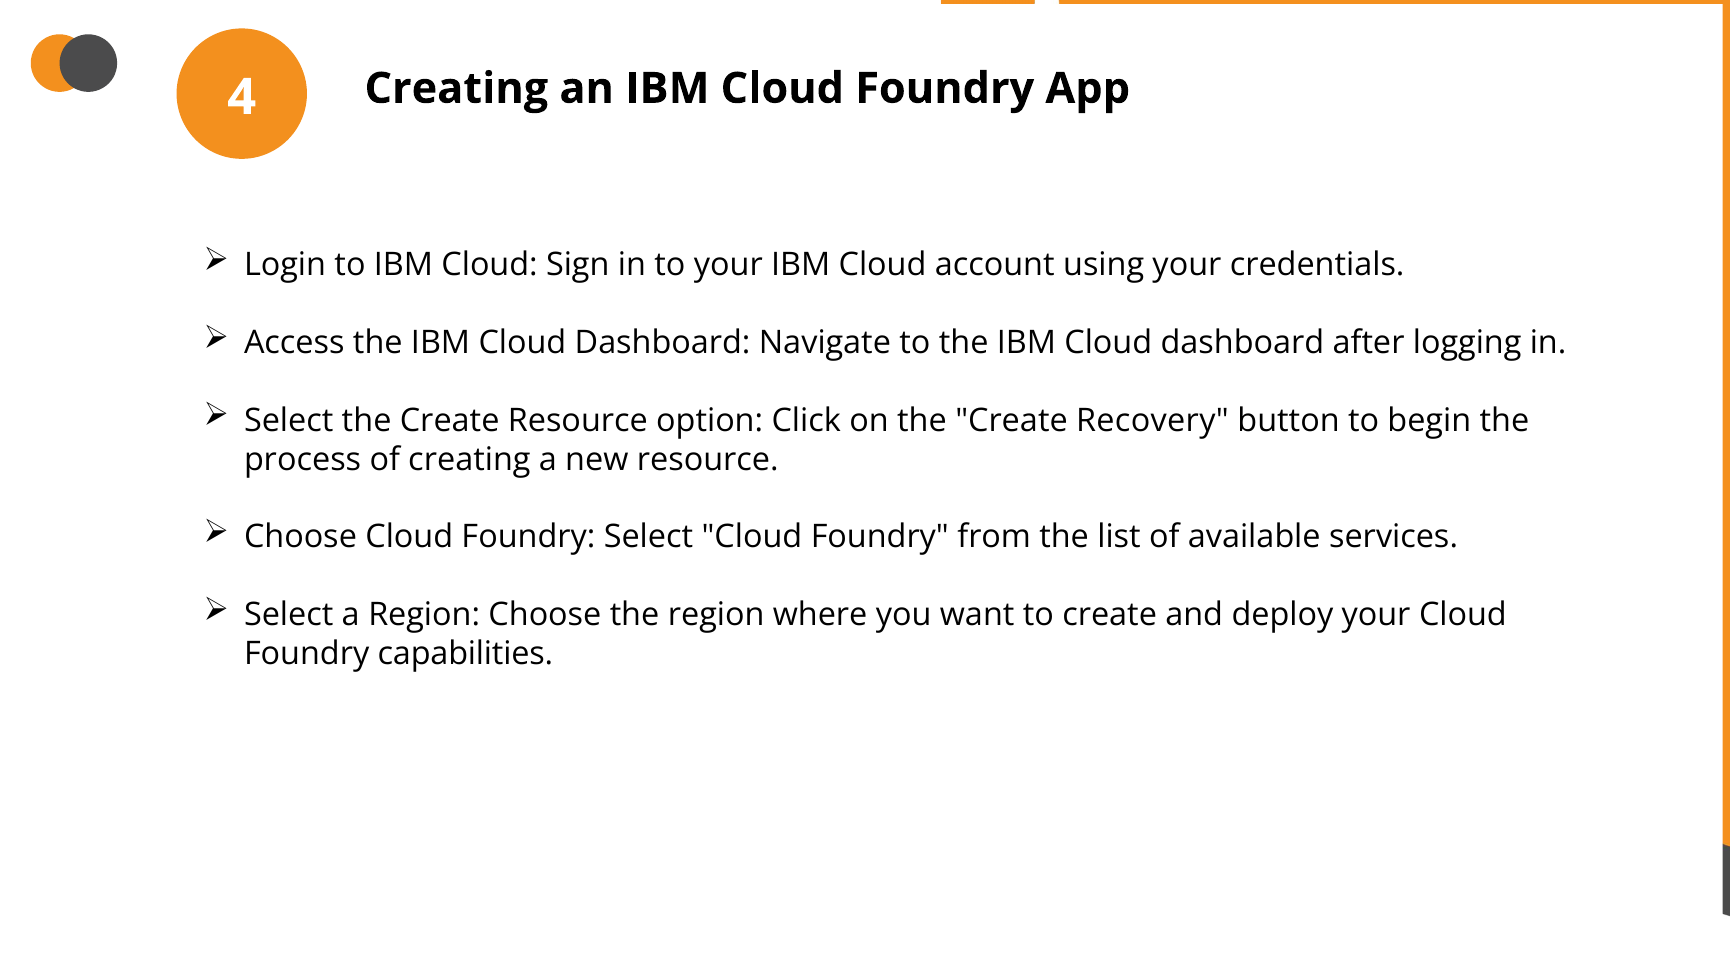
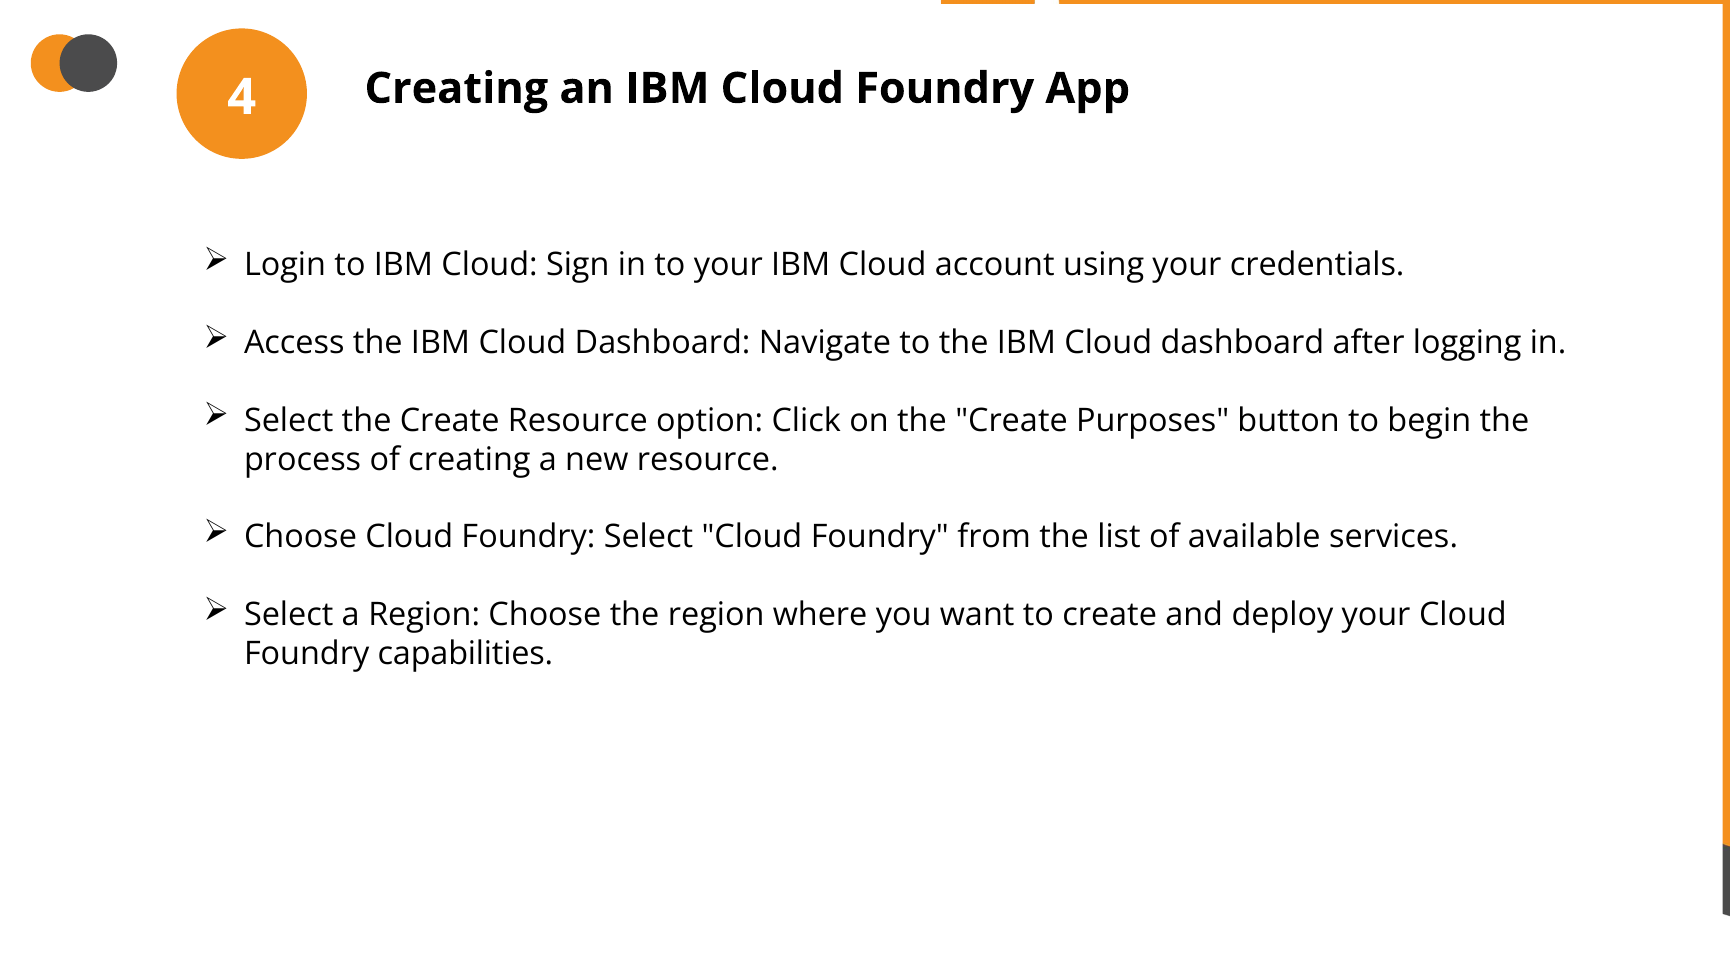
Recovery: Recovery -> Purposes
